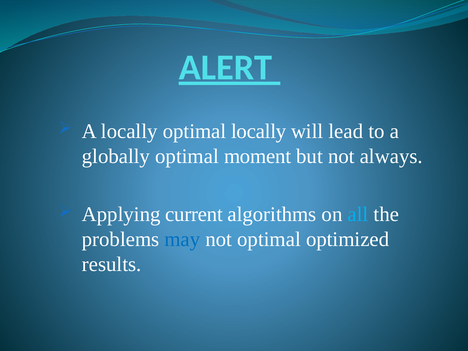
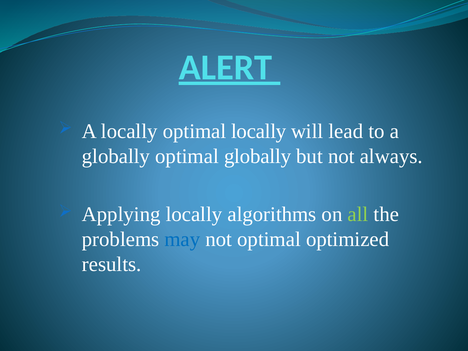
optimal moment: moment -> globally
Applying current: current -> locally
all colour: light blue -> light green
